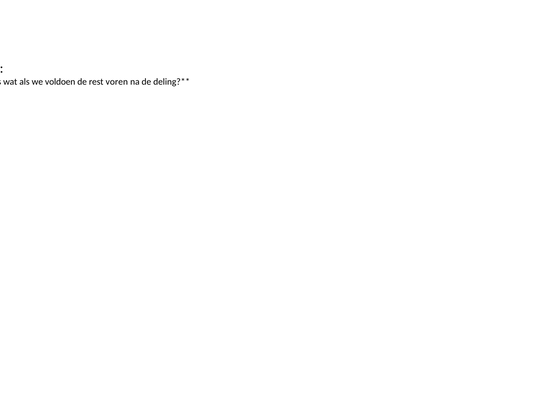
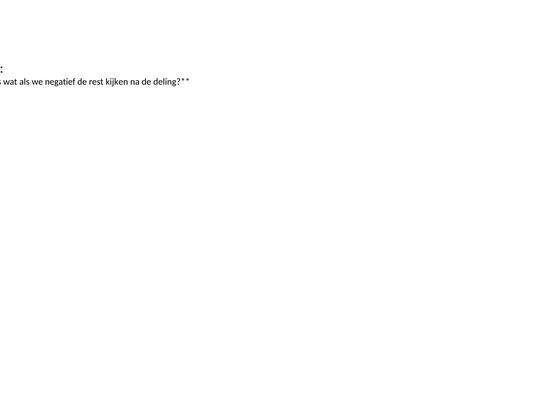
voldoen: voldoen -> negatief
voren: voren -> kijken
